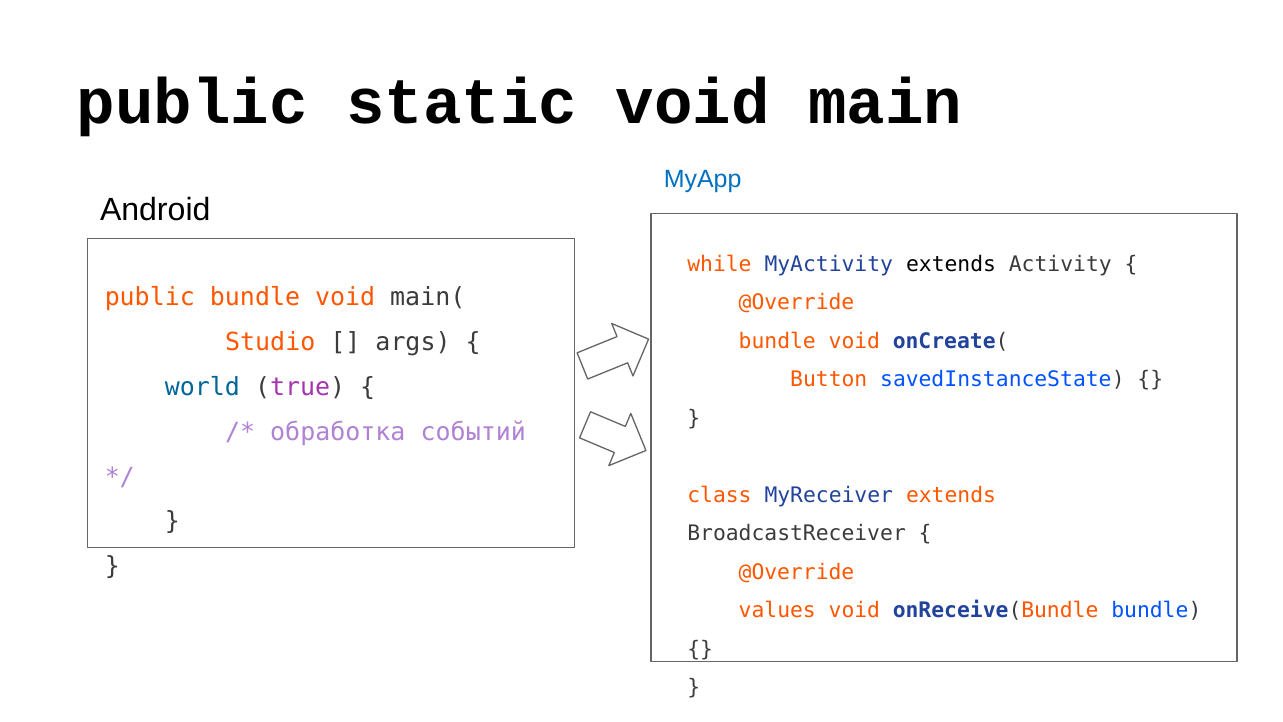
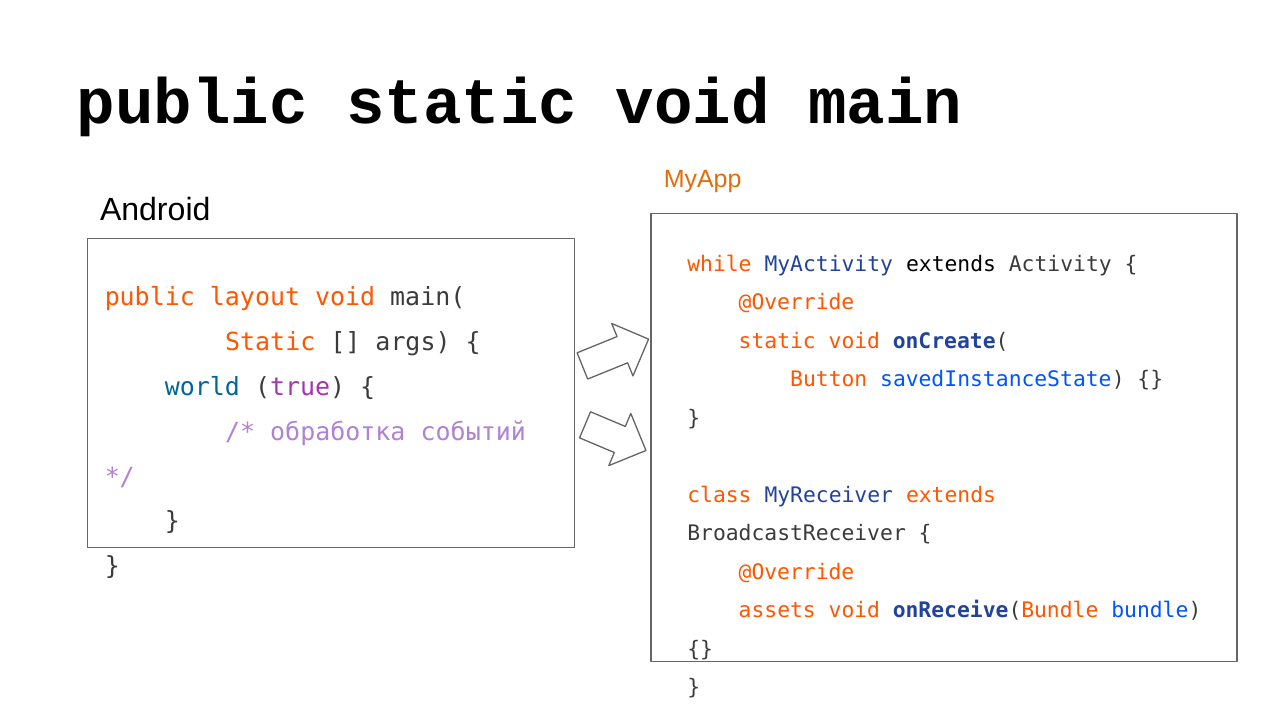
MyApp colour: blue -> orange
public bundle: bundle -> layout
Studio at (270, 342): Studio -> Static
bundle at (777, 341): bundle -> static
values: values -> assets
